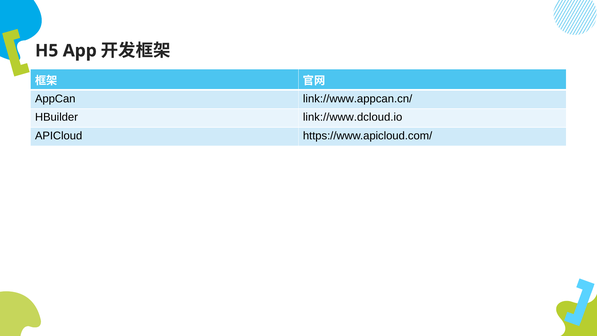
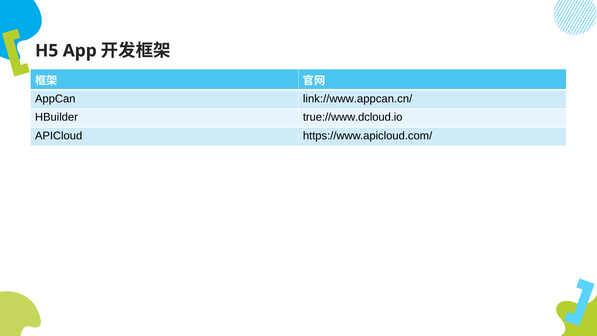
link://www.dcloud.io: link://www.dcloud.io -> true://www.dcloud.io
